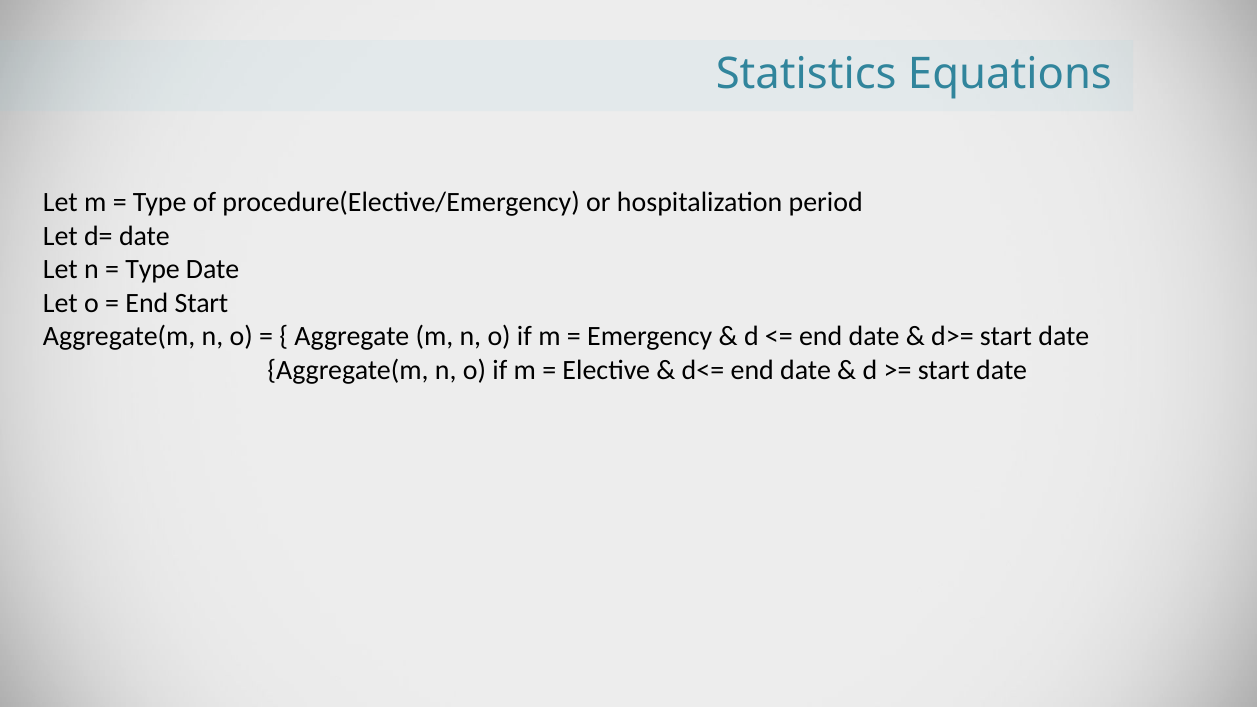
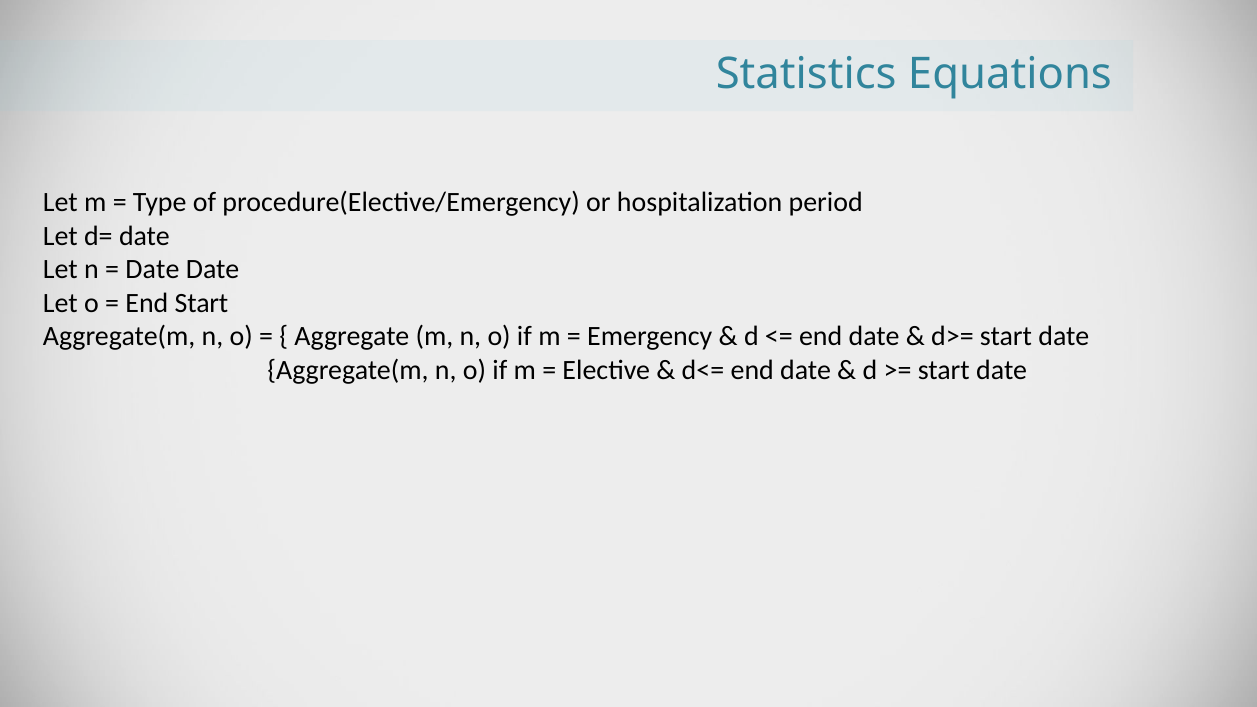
Type at (152, 270): Type -> Date
